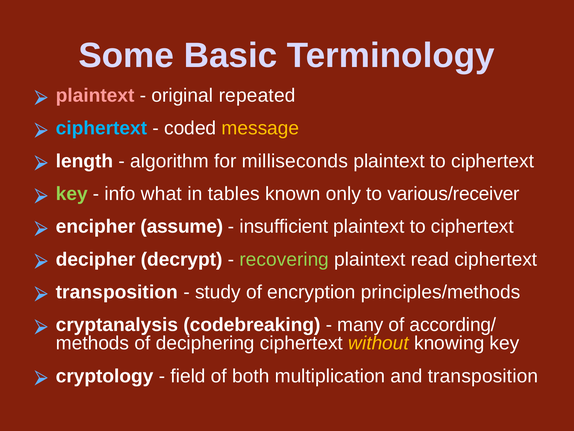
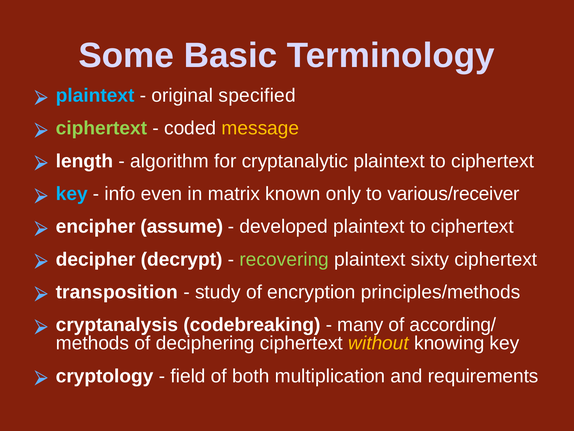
plaintext at (95, 95) colour: pink -> light blue
repeated: repeated -> specified
ciphertext at (102, 128) colour: light blue -> light green
milliseconds: milliseconds -> cryptanalytic
key at (72, 194) colour: light green -> light blue
what: what -> even
tables: tables -> matrix
insufficient: insufficient -> developed
read: read -> sixty
and transposition: transposition -> requirements
